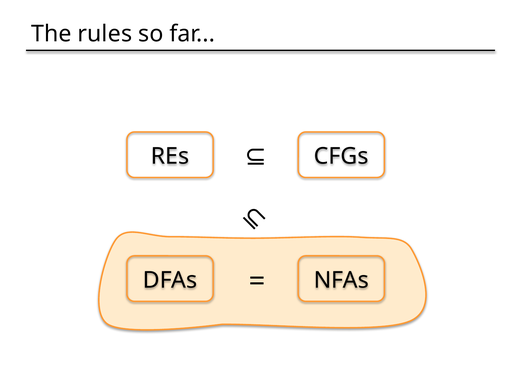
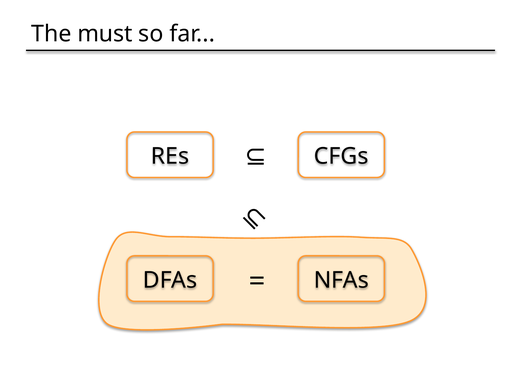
rules: rules -> must
